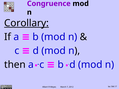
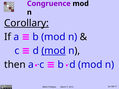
mod at (54, 51) underline: none -> present
